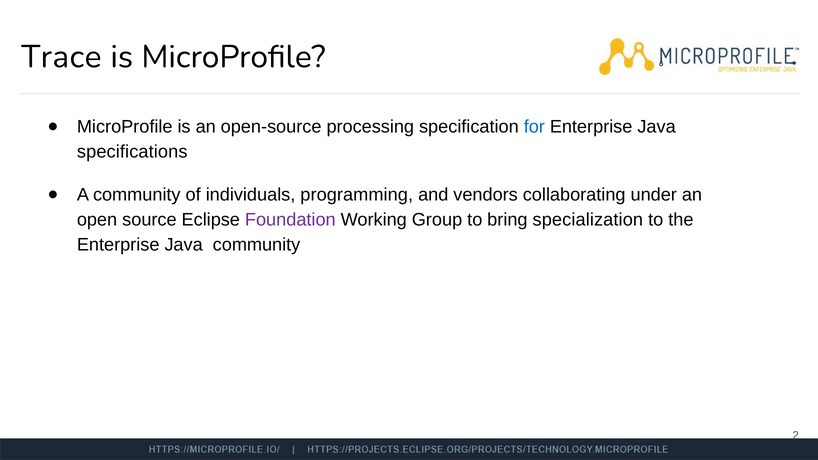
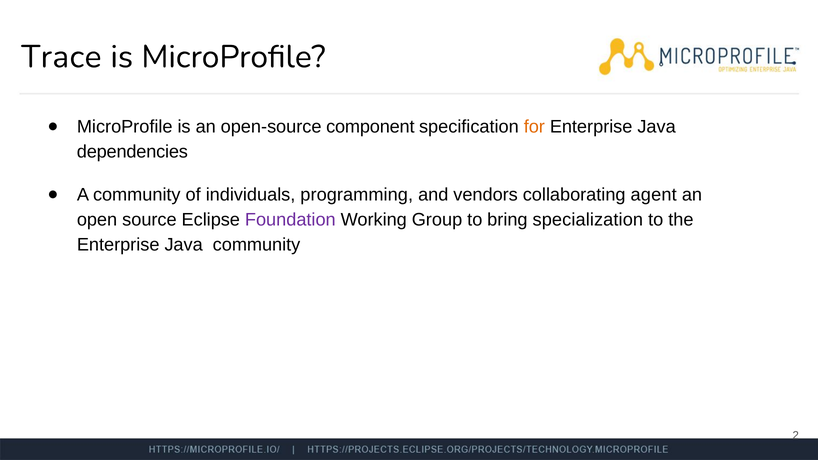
processing: processing -> component
for colour: blue -> orange
specifications: specifications -> dependencies
under: under -> agent
